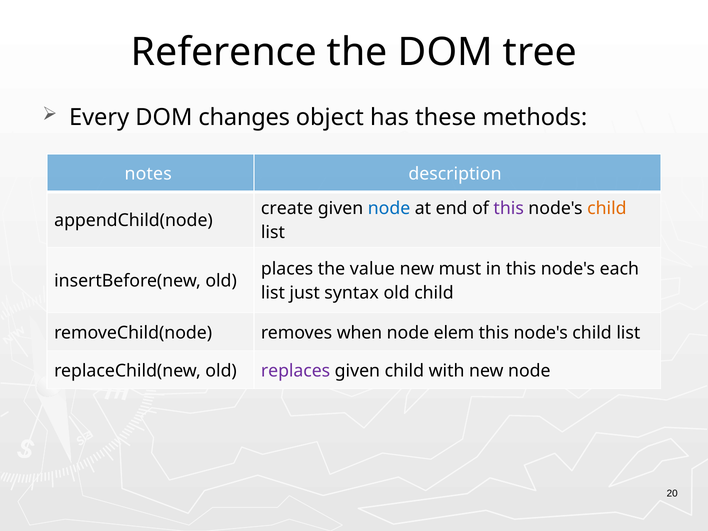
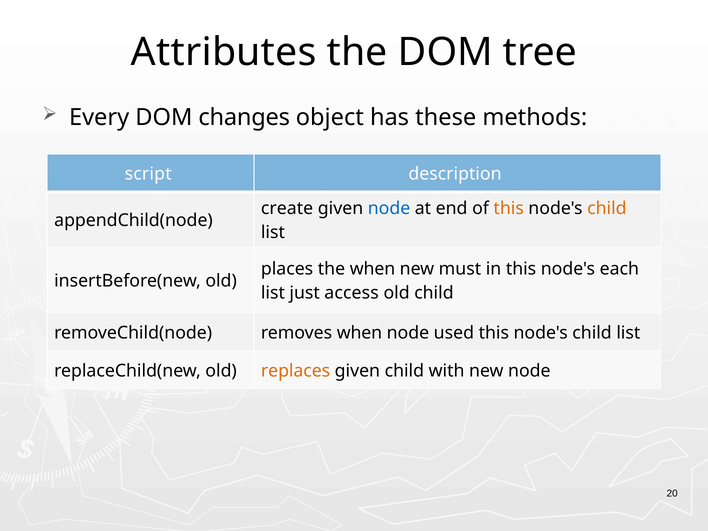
Reference: Reference -> Attributes
notes: notes -> script
this at (509, 209) colour: purple -> orange
the value: value -> when
syntax: syntax -> access
elem: elem -> used
replaces colour: purple -> orange
